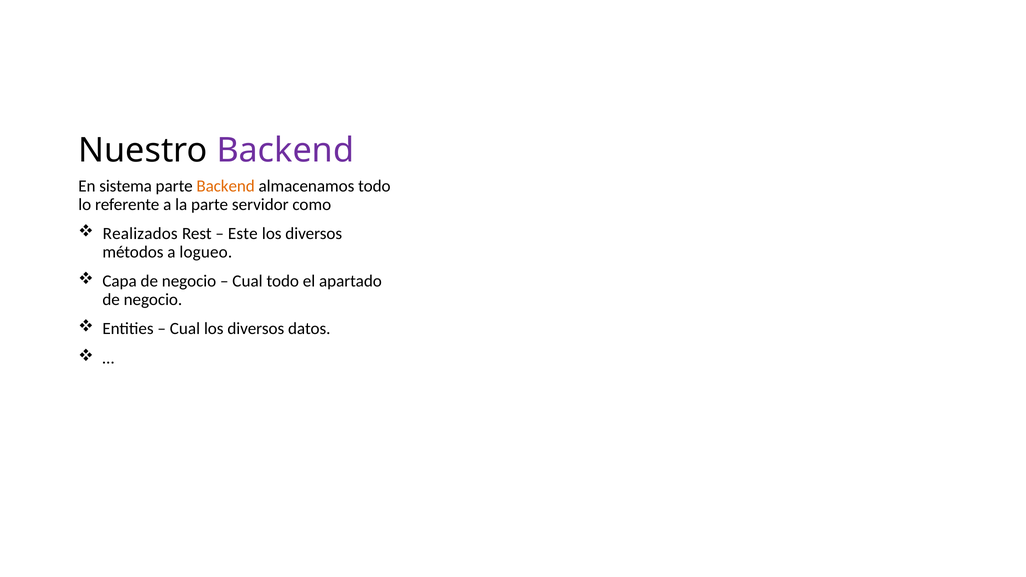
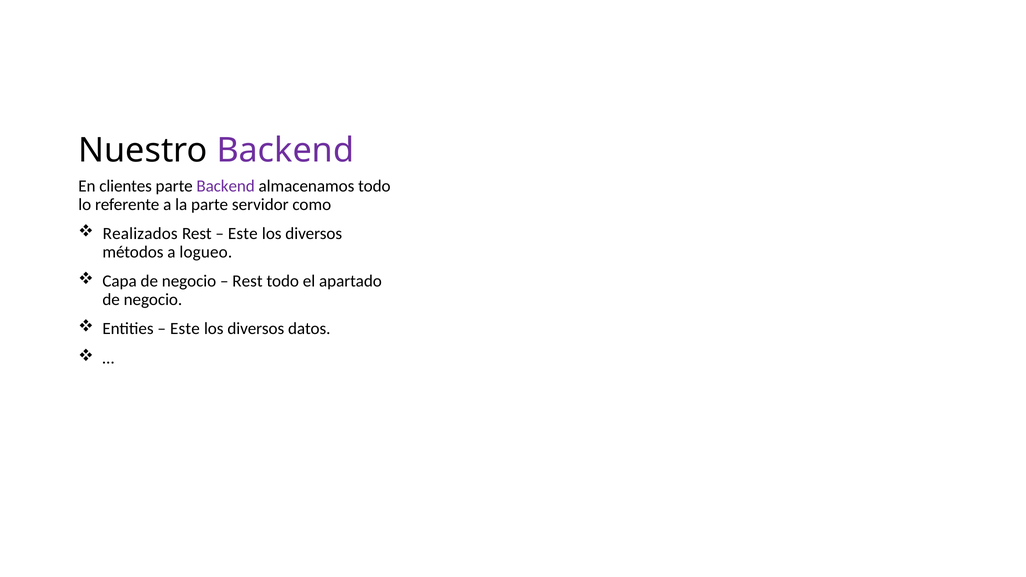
sistema: sistema -> clientes
Backend at (226, 186) colour: orange -> purple
Cual at (248, 281): Cual -> Rest
Cual at (185, 329): Cual -> Este
